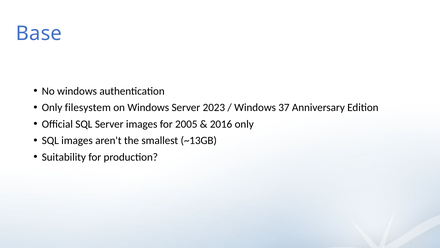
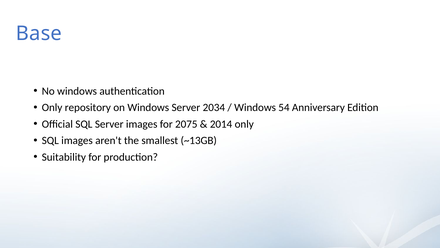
filesystem: filesystem -> repository
2023: 2023 -> 2034
37: 37 -> 54
2005: 2005 -> 2075
2016: 2016 -> 2014
